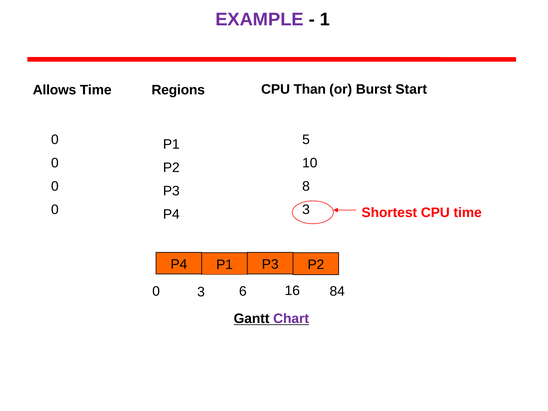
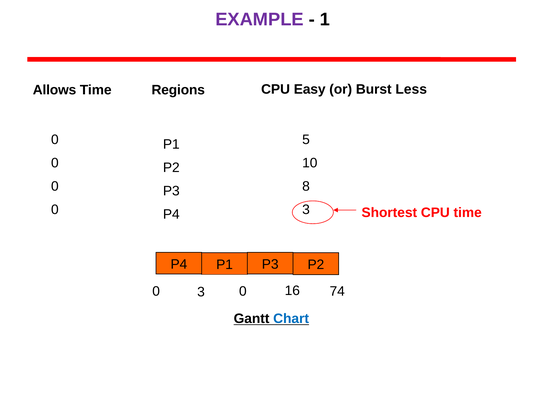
Than: Than -> Easy
Start: Start -> Less
3 6: 6 -> 0
84: 84 -> 74
Chart colour: purple -> blue
